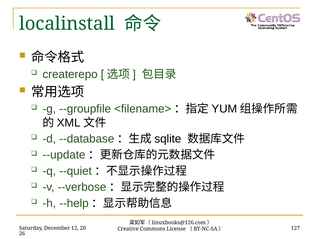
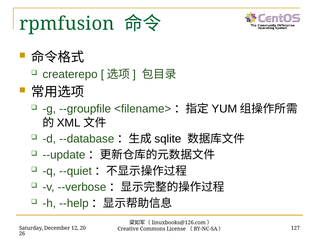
localinstall: localinstall -> rpmfusion
